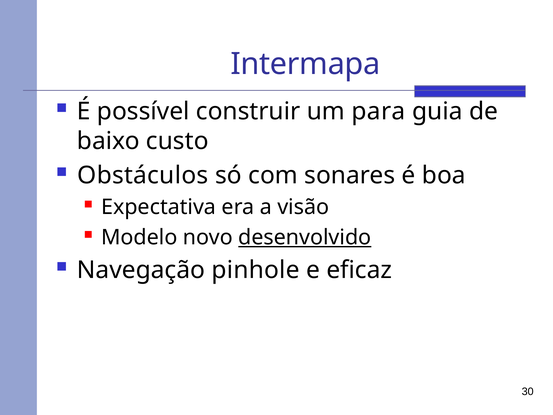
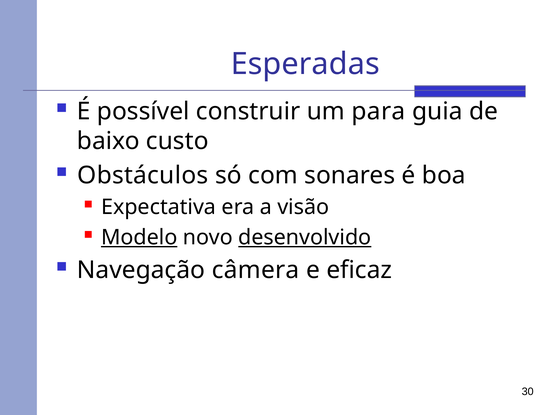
Intermapa: Intermapa -> Esperadas
Modelo underline: none -> present
pinhole: pinhole -> câmera
